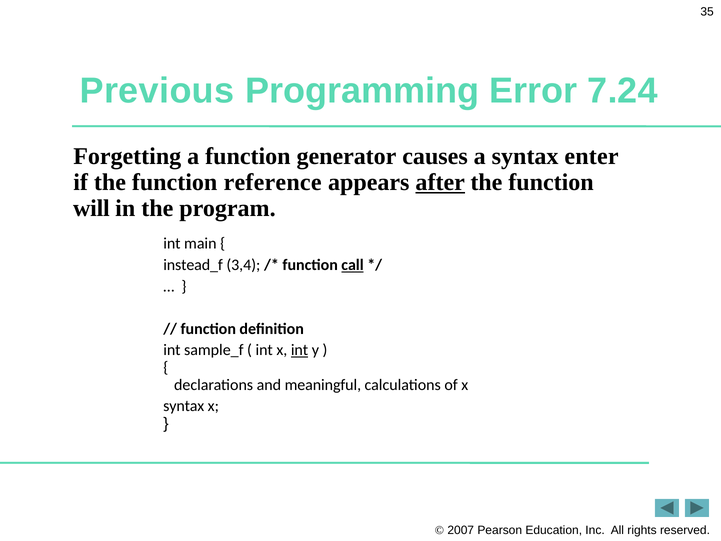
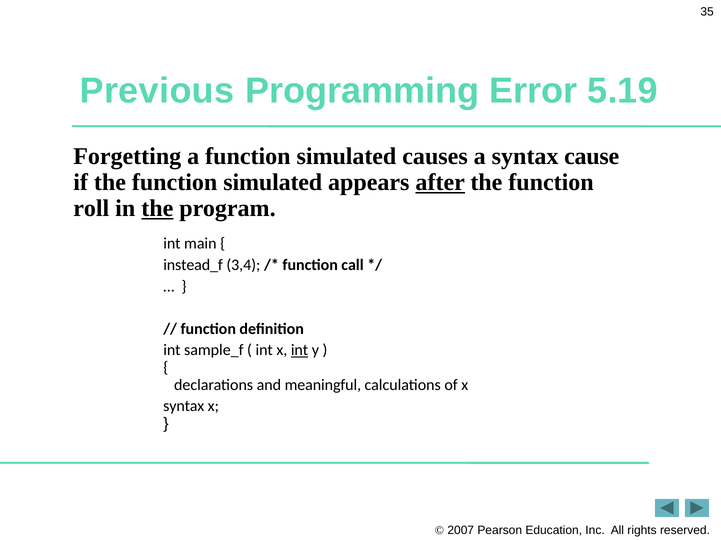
7.24: 7.24 -> 5.19
a function generator: generator -> simulated
enter: enter -> cause
the function reference: reference -> simulated
will: will -> roll
the at (157, 208) underline: none -> present
call underline: present -> none
